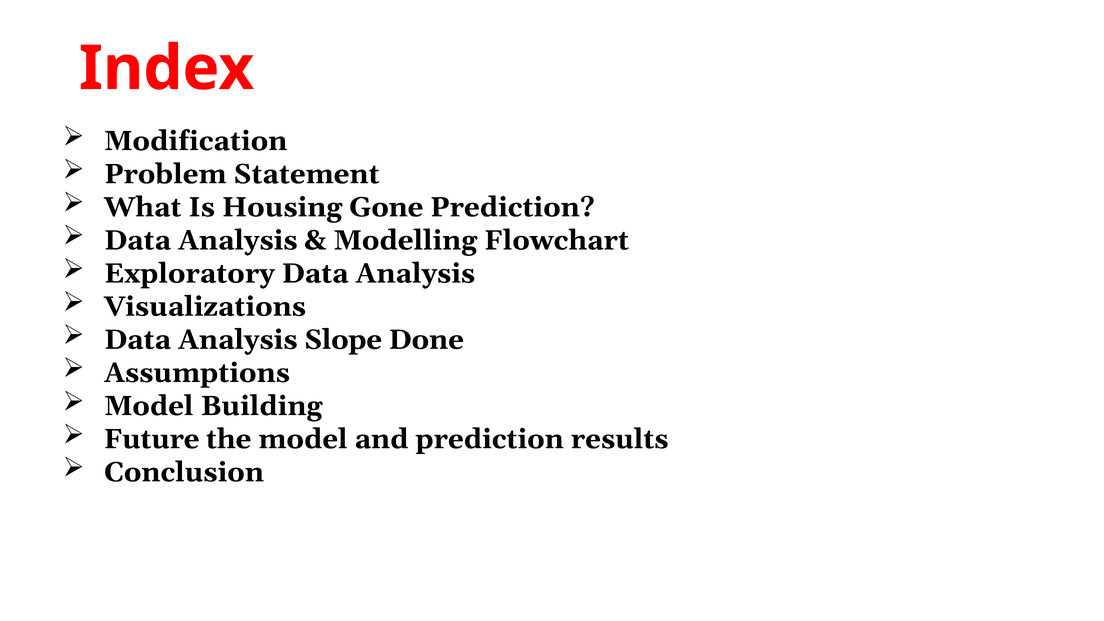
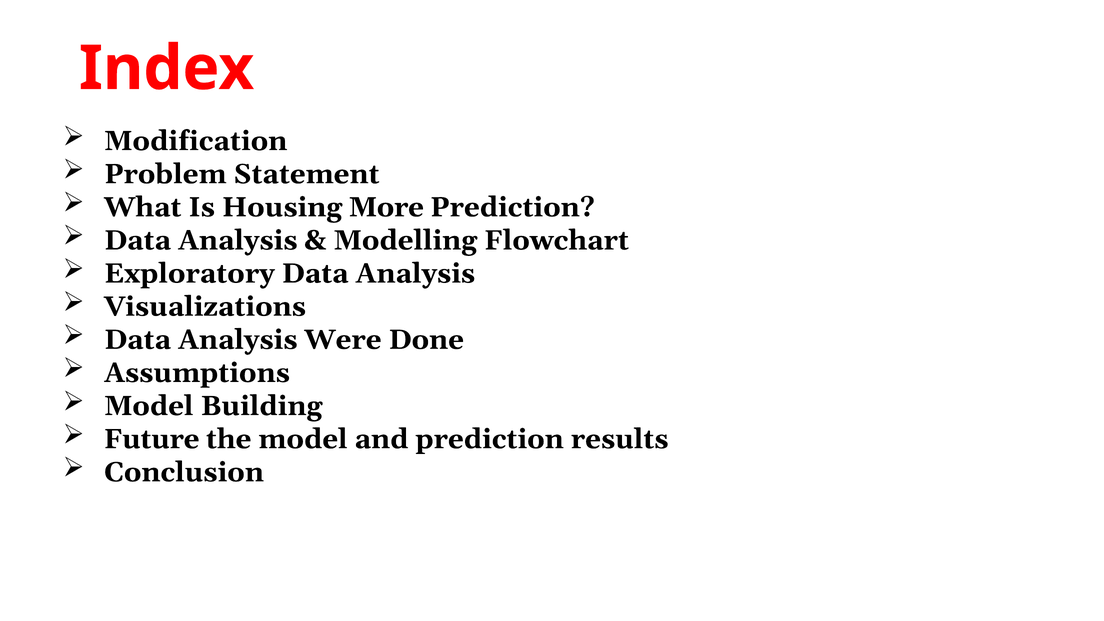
Gone: Gone -> More
Slope: Slope -> Were
